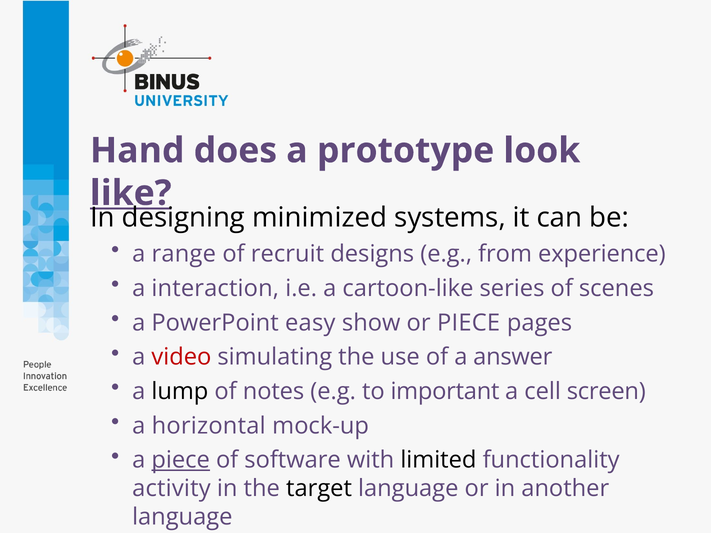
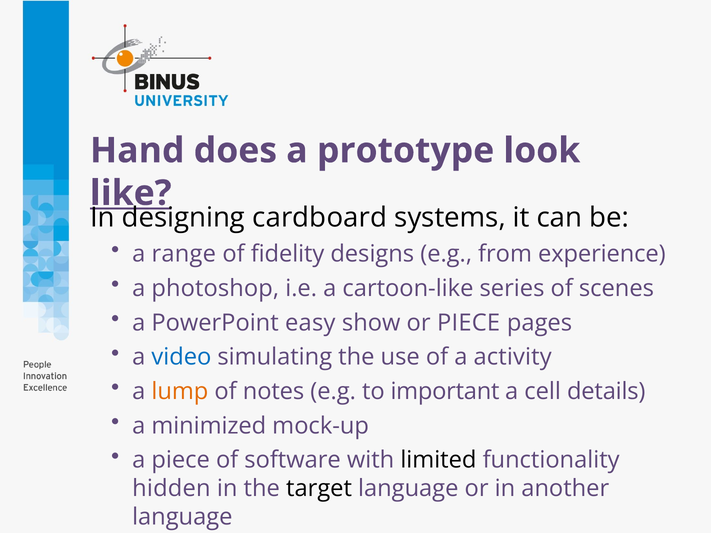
minimized: minimized -> cardboard
recruit: recruit -> fidelity
interaction: interaction -> photoshop
video colour: red -> blue
answer: answer -> activity
lump colour: black -> orange
screen: screen -> details
horizontal: horizontal -> minimized
piece at (181, 460) underline: present -> none
activity: activity -> hidden
